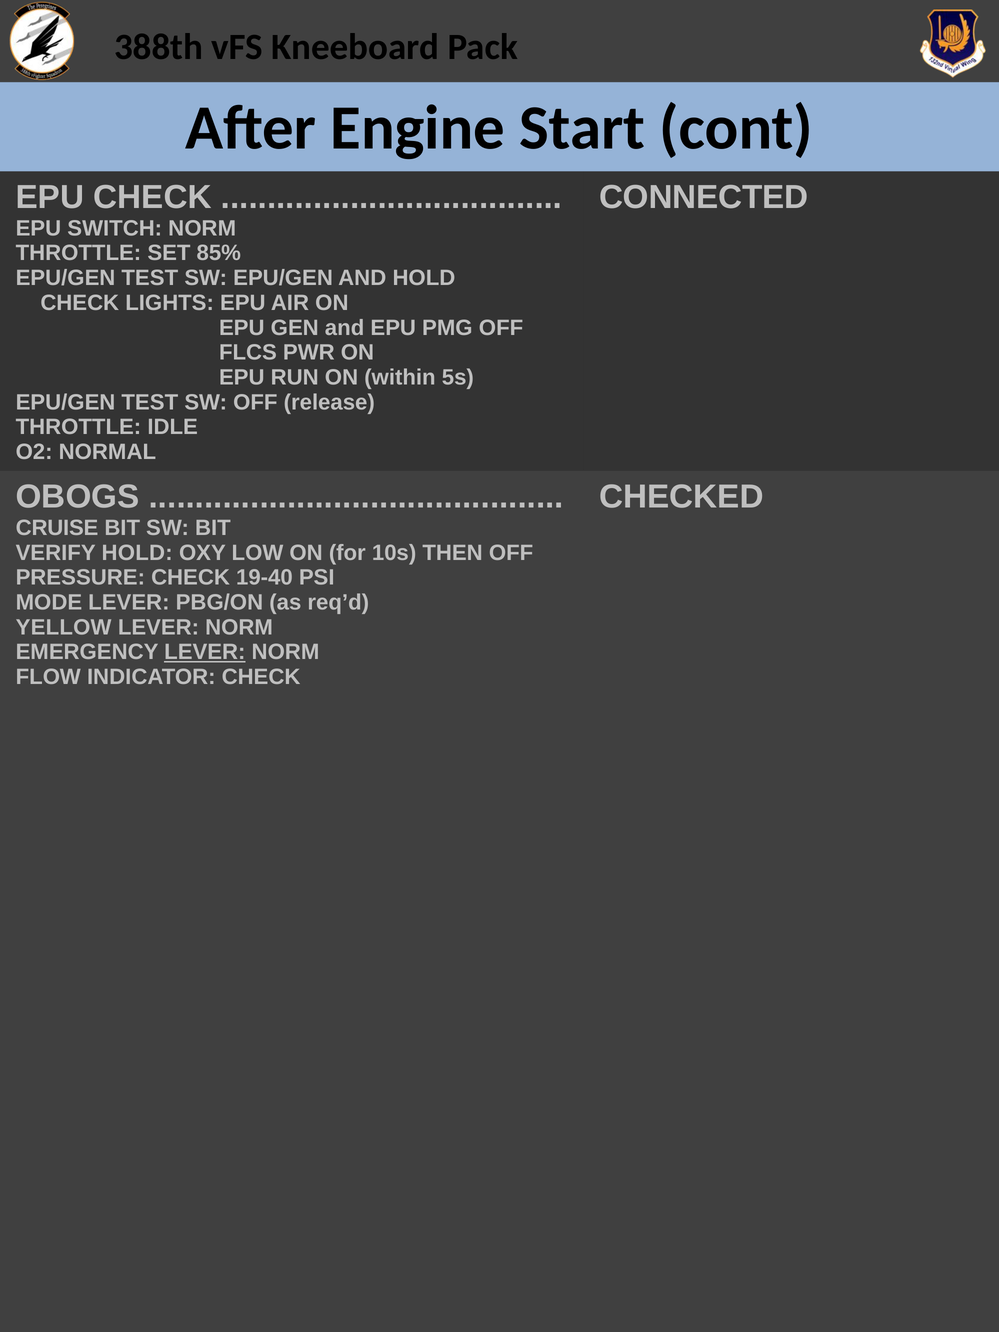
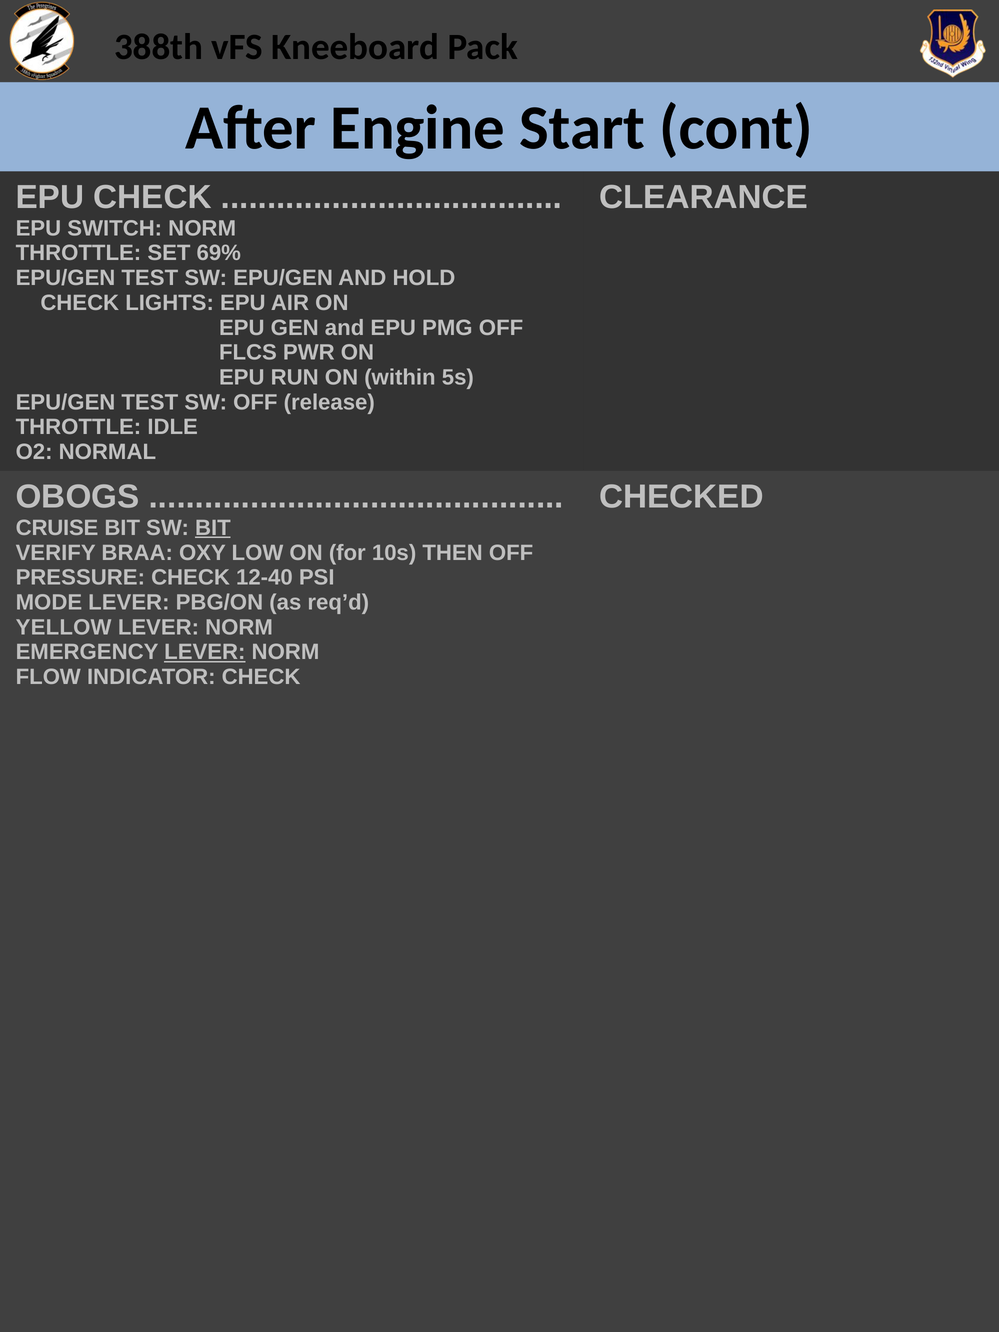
CONNECTED: CONNECTED -> CLEARANCE
85%: 85% -> 69%
BIT at (213, 528) underline: none -> present
VERIFY HOLD: HOLD -> BRAA
19-40: 19-40 -> 12-40
